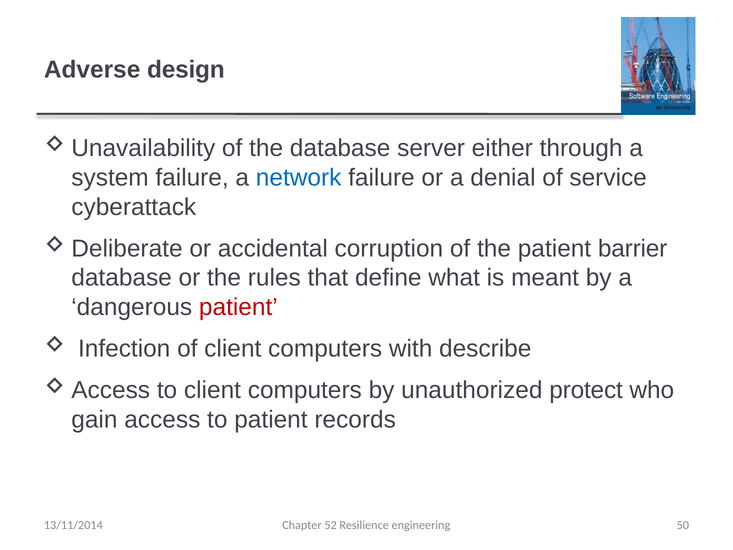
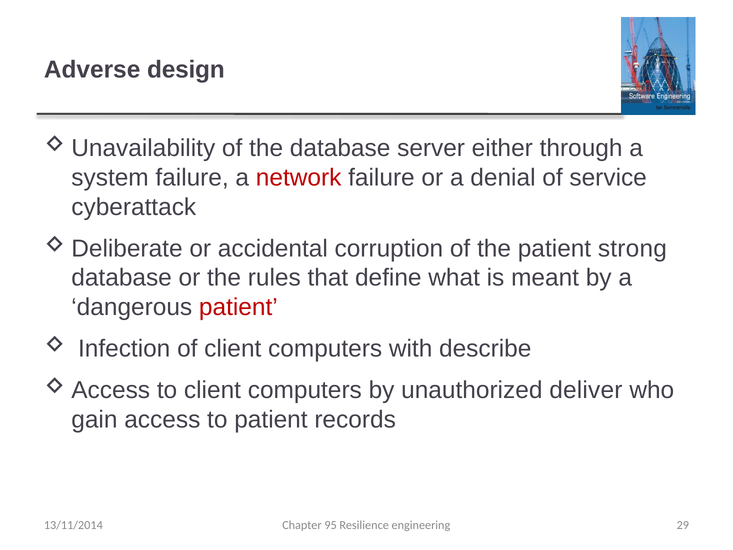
network colour: blue -> red
barrier: barrier -> strong
protect: protect -> deliver
52: 52 -> 95
50: 50 -> 29
